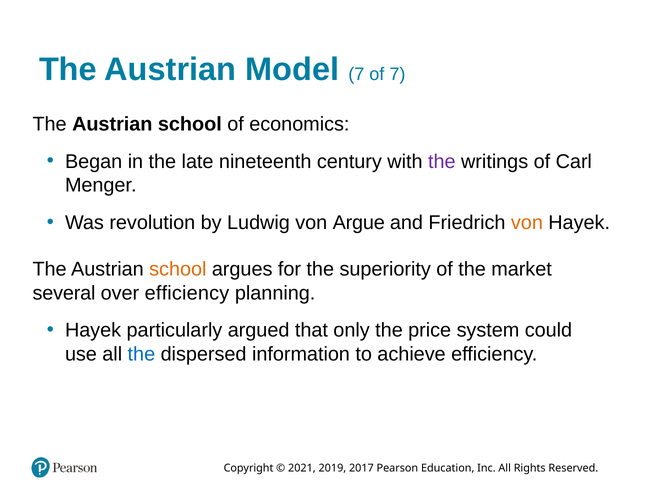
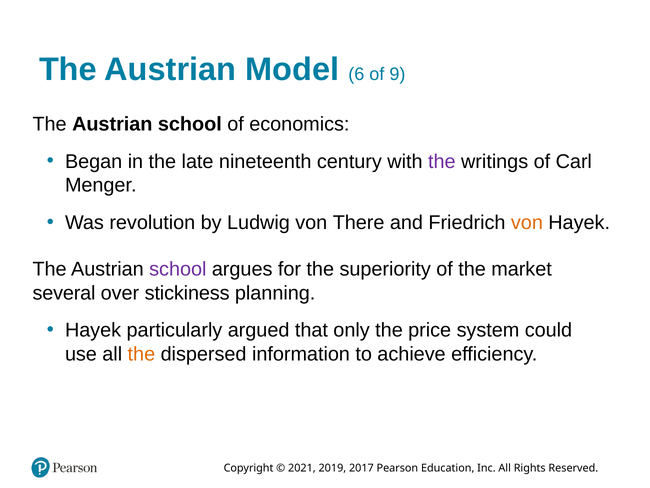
Model 7: 7 -> 6
of 7: 7 -> 9
Argue: Argue -> There
school at (178, 269) colour: orange -> purple
over efficiency: efficiency -> stickiness
the at (141, 354) colour: blue -> orange
